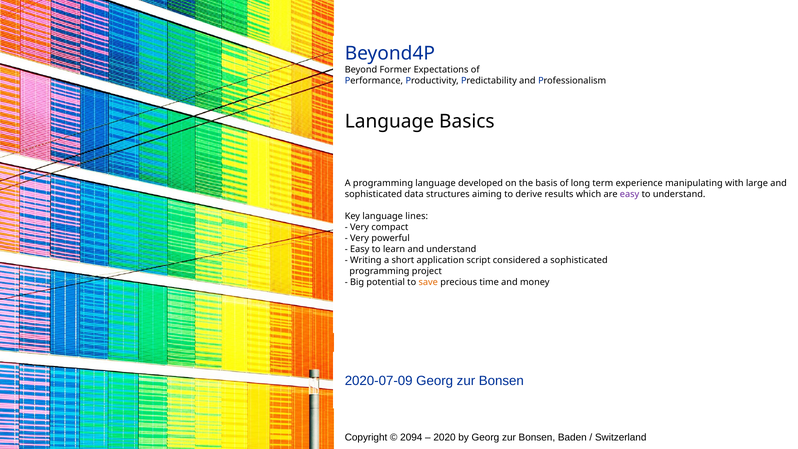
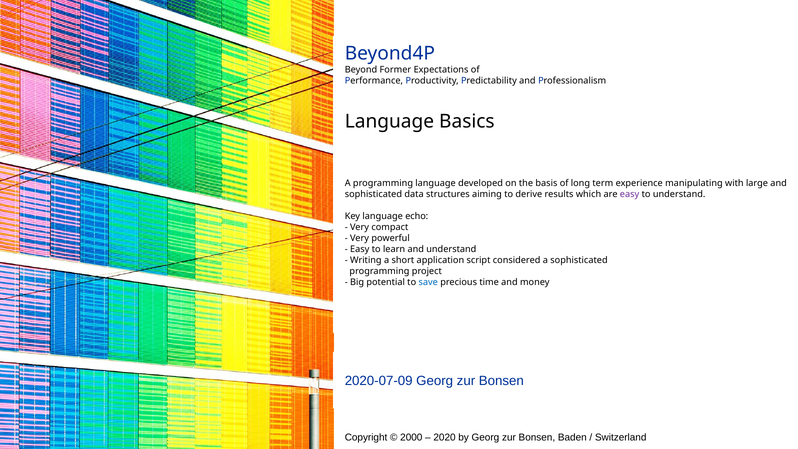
lines: lines -> echo
save colour: orange -> blue
2094: 2094 -> 2000
